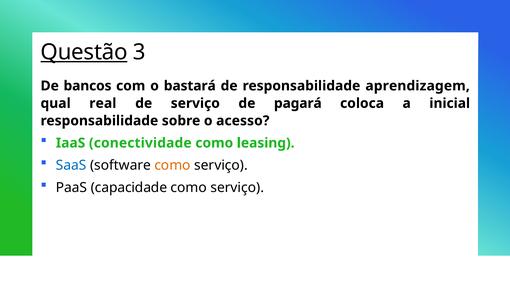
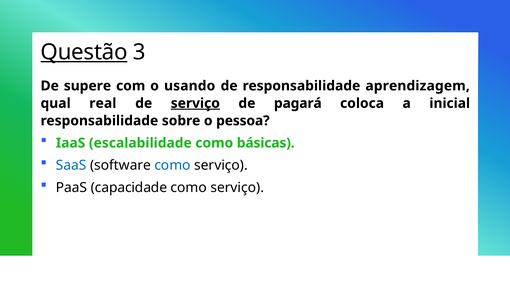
bancos: bancos -> supere
bastará: bastará -> usando
serviço at (195, 103) underline: none -> present
acesso: acesso -> pessoa
conectividade: conectividade -> escalabilidade
leasing: leasing -> básicas
como at (172, 165) colour: orange -> blue
